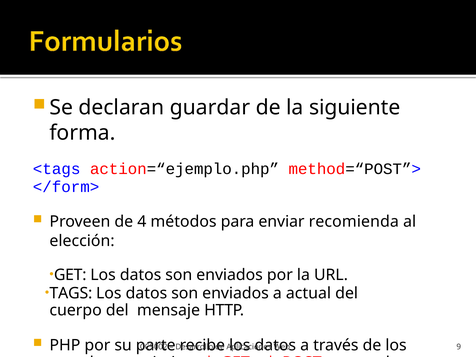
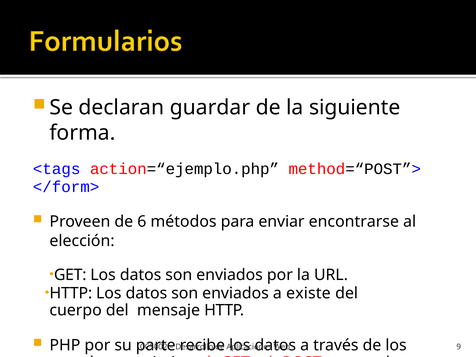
4: 4 -> 6
recomienda: recomienda -> encontrarse
TAGS at (71, 293): TAGS -> HTTP
actual: actual -> existe
